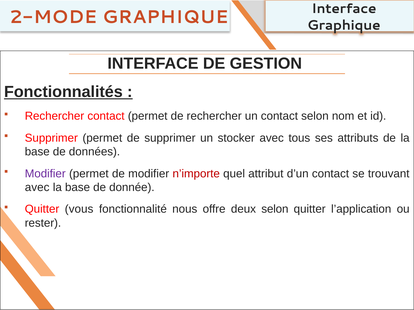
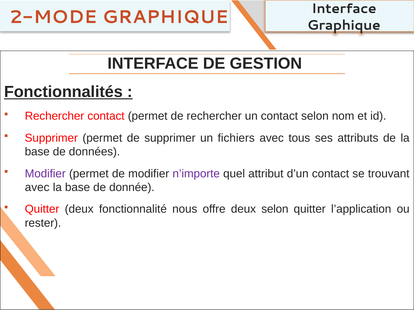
stocker: stocker -> fichiers
n’importe colour: red -> purple
Quitter vous: vous -> deux
